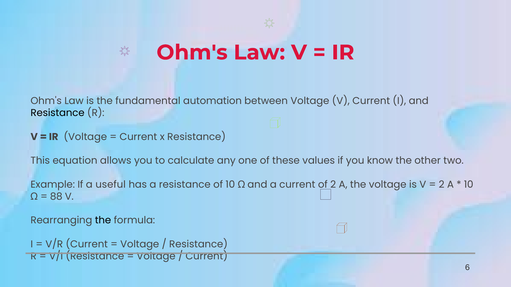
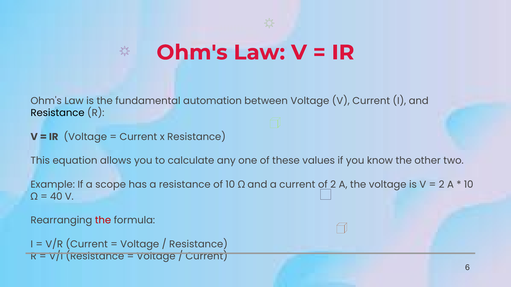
useful: useful -> scope
88: 88 -> 40
the at (103, 221) colour: black -> red
